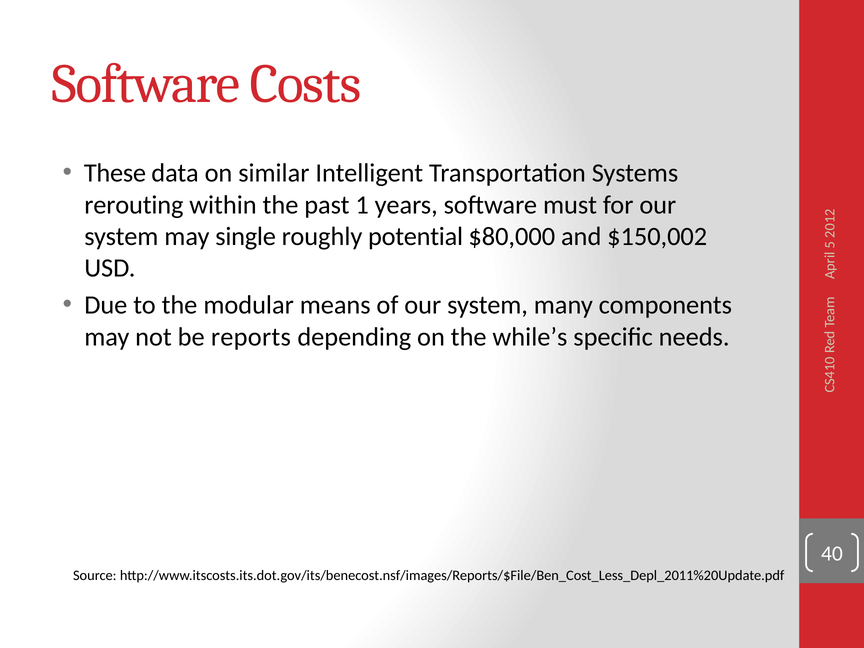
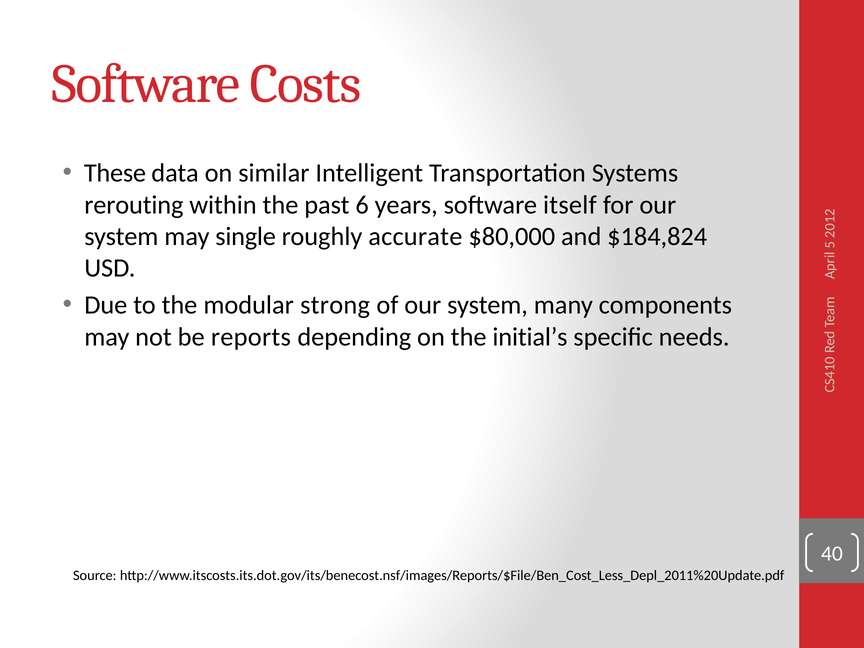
past 1: 1 -> 6
must: must -> itself
potential: potential -> accurate
$150,002: $150,002 -> $184,824
means: means -> strong
while’s: while’s -> initial’s
